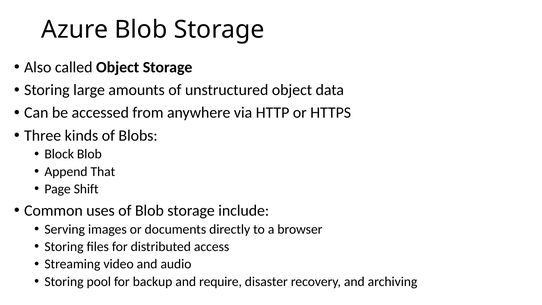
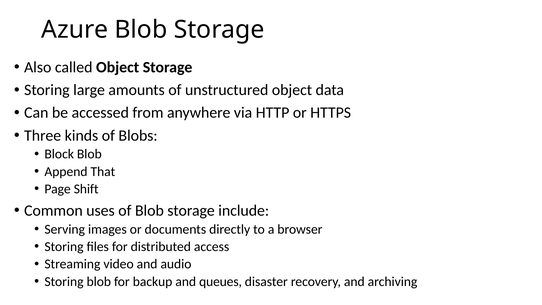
Storing pool: pool -> blob
require: require -> queues
